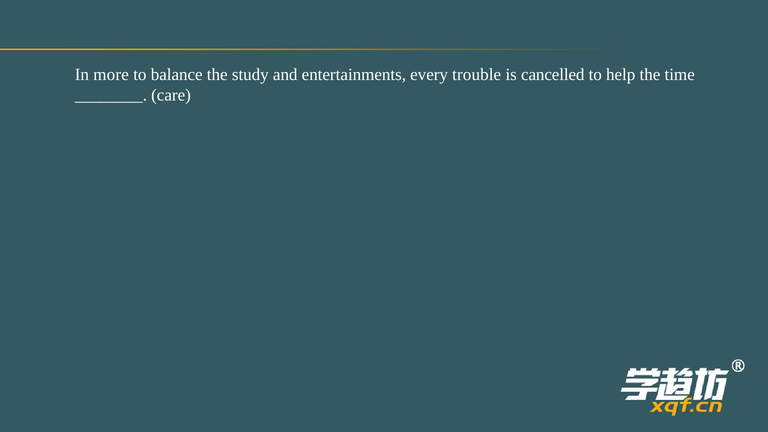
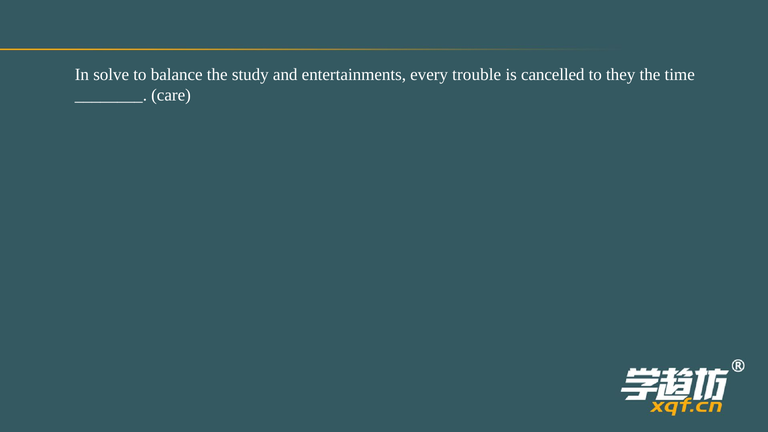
more: more -> solve
help: help -> they
